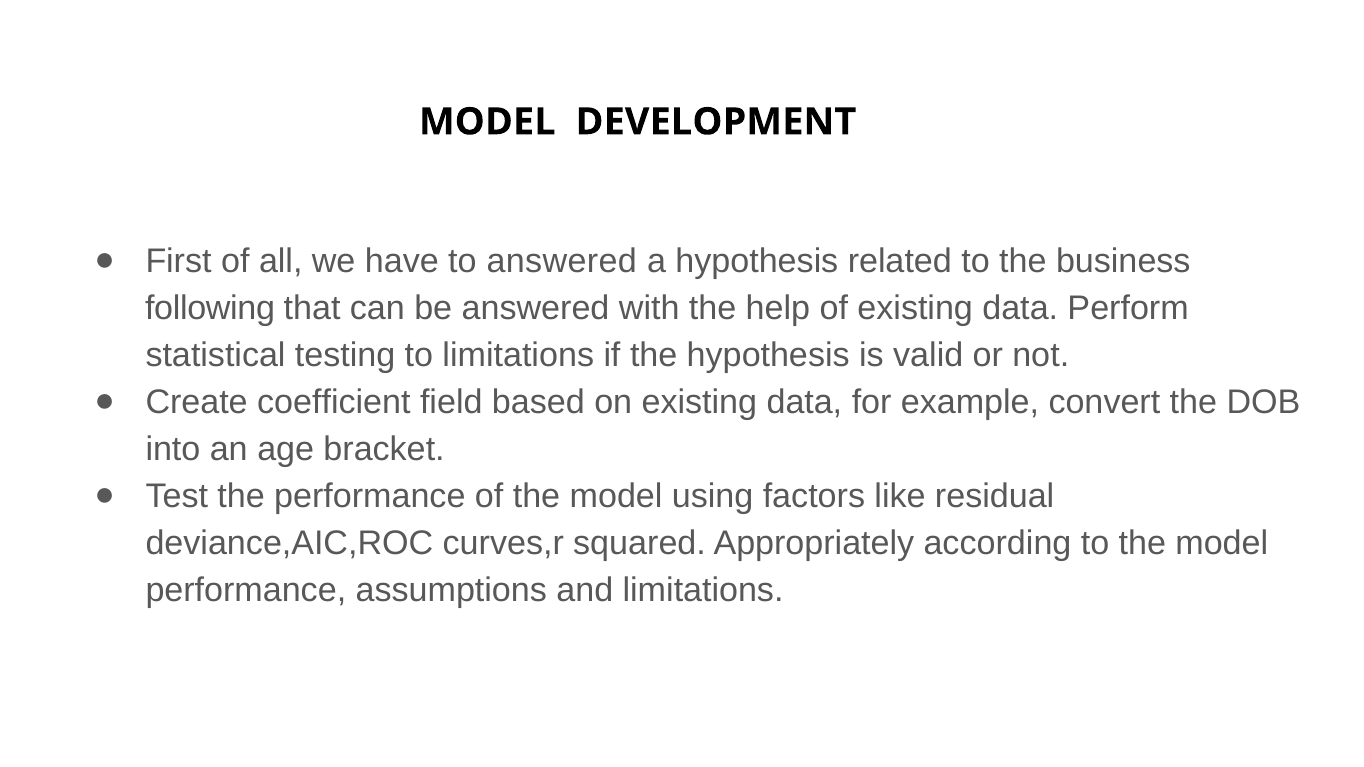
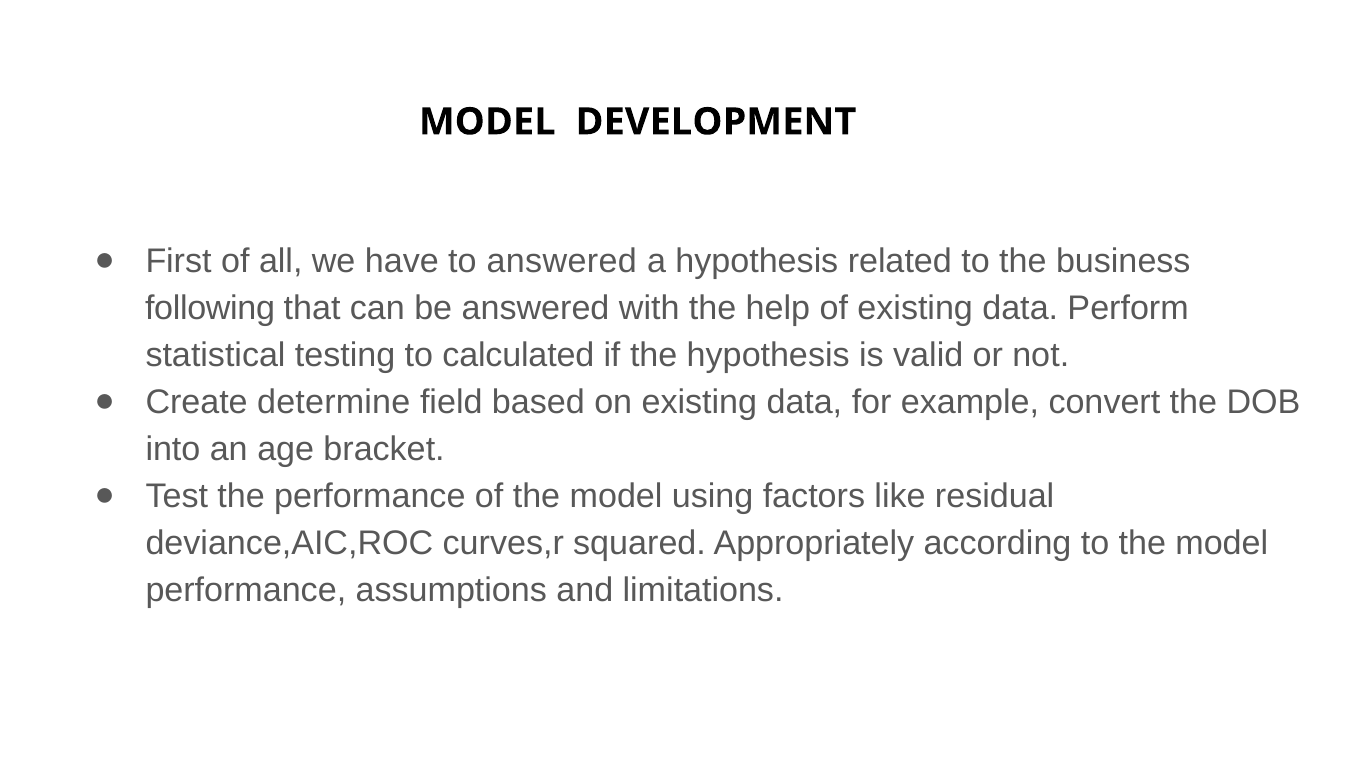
to limitations: limitations -> calculated
coefficient: coefficient -> determine
